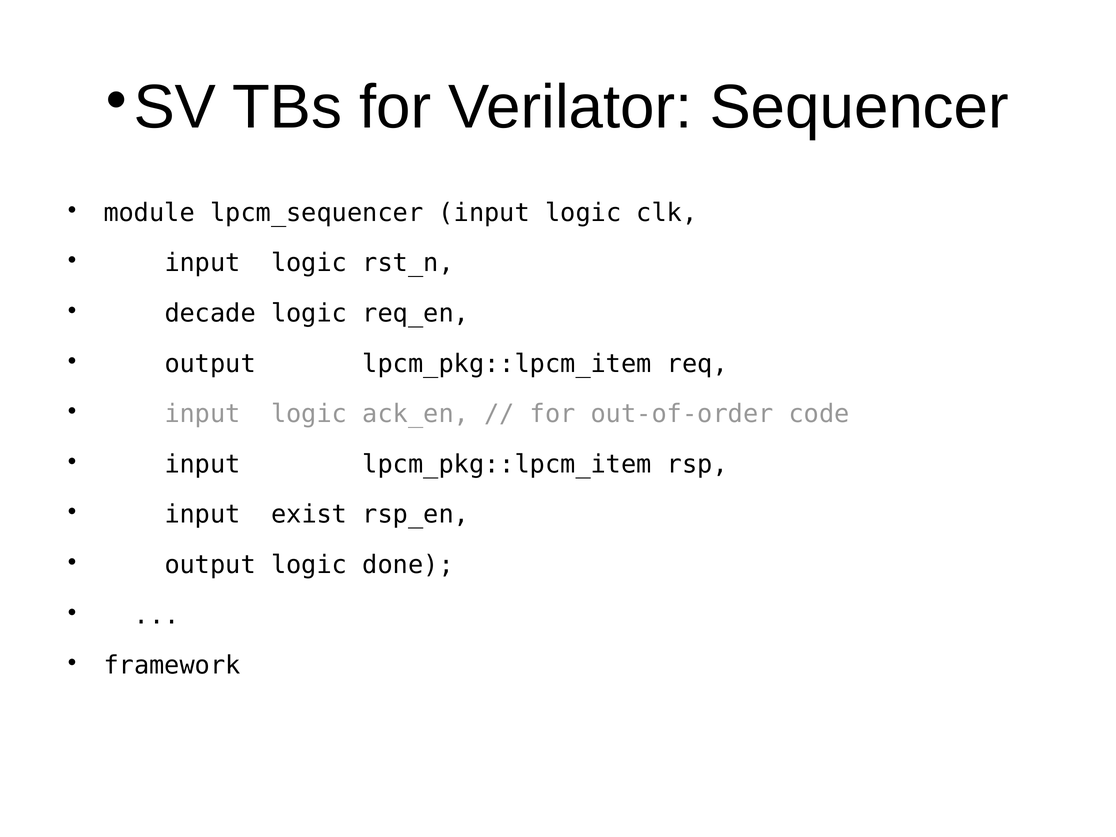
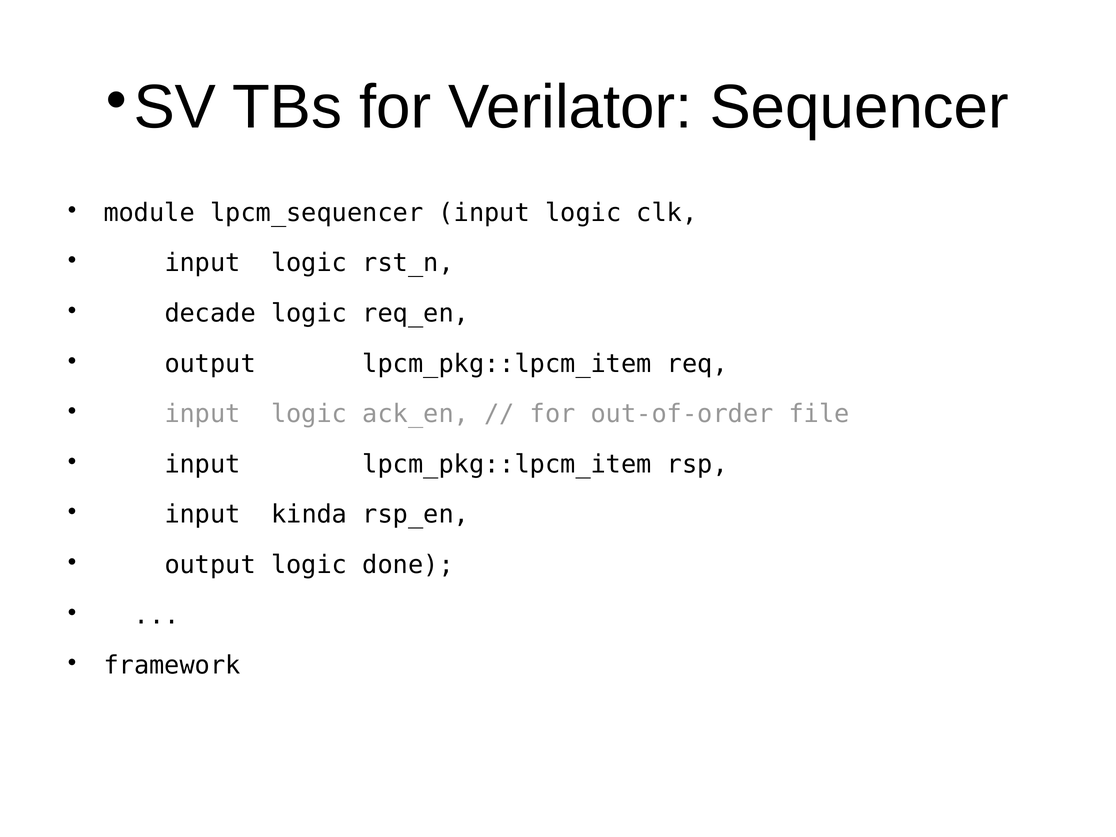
code: code -> file
exist: exist -> kinda
